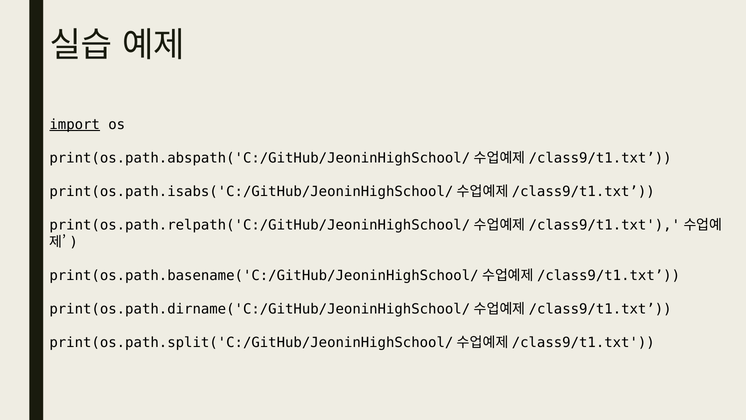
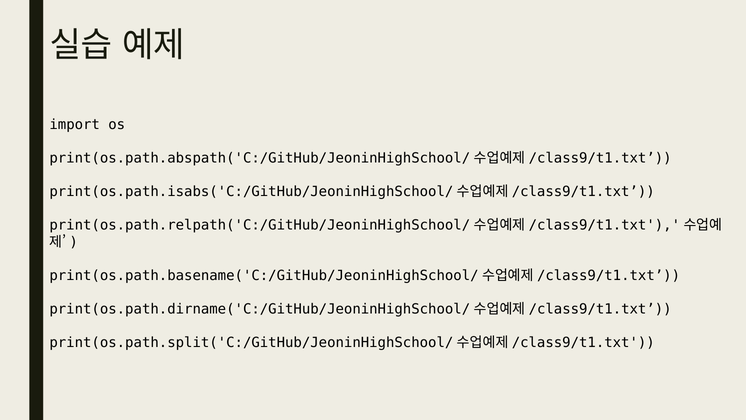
import underline: present -> none
